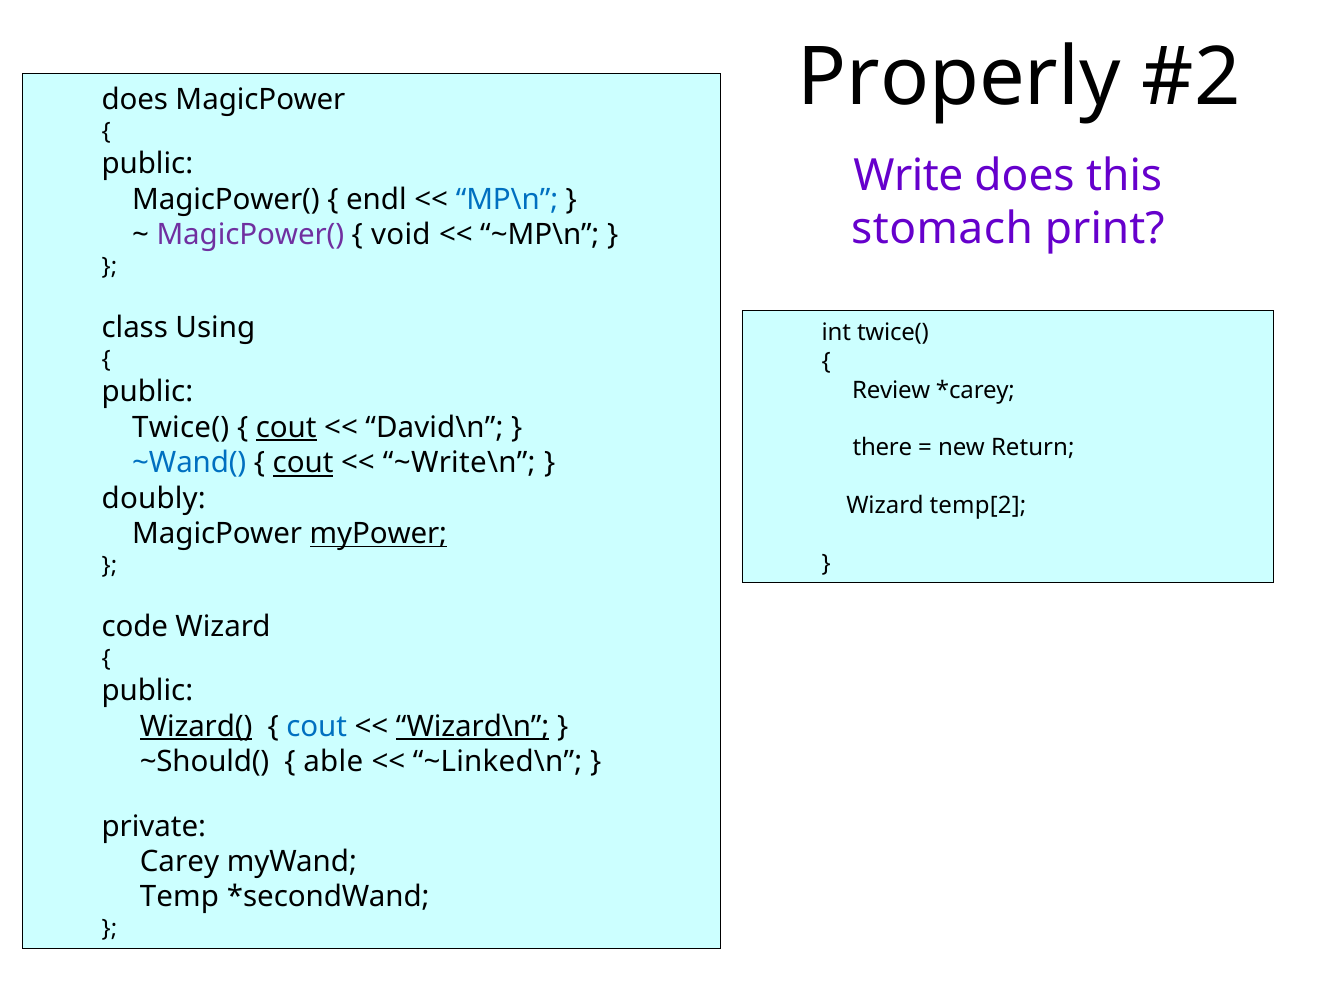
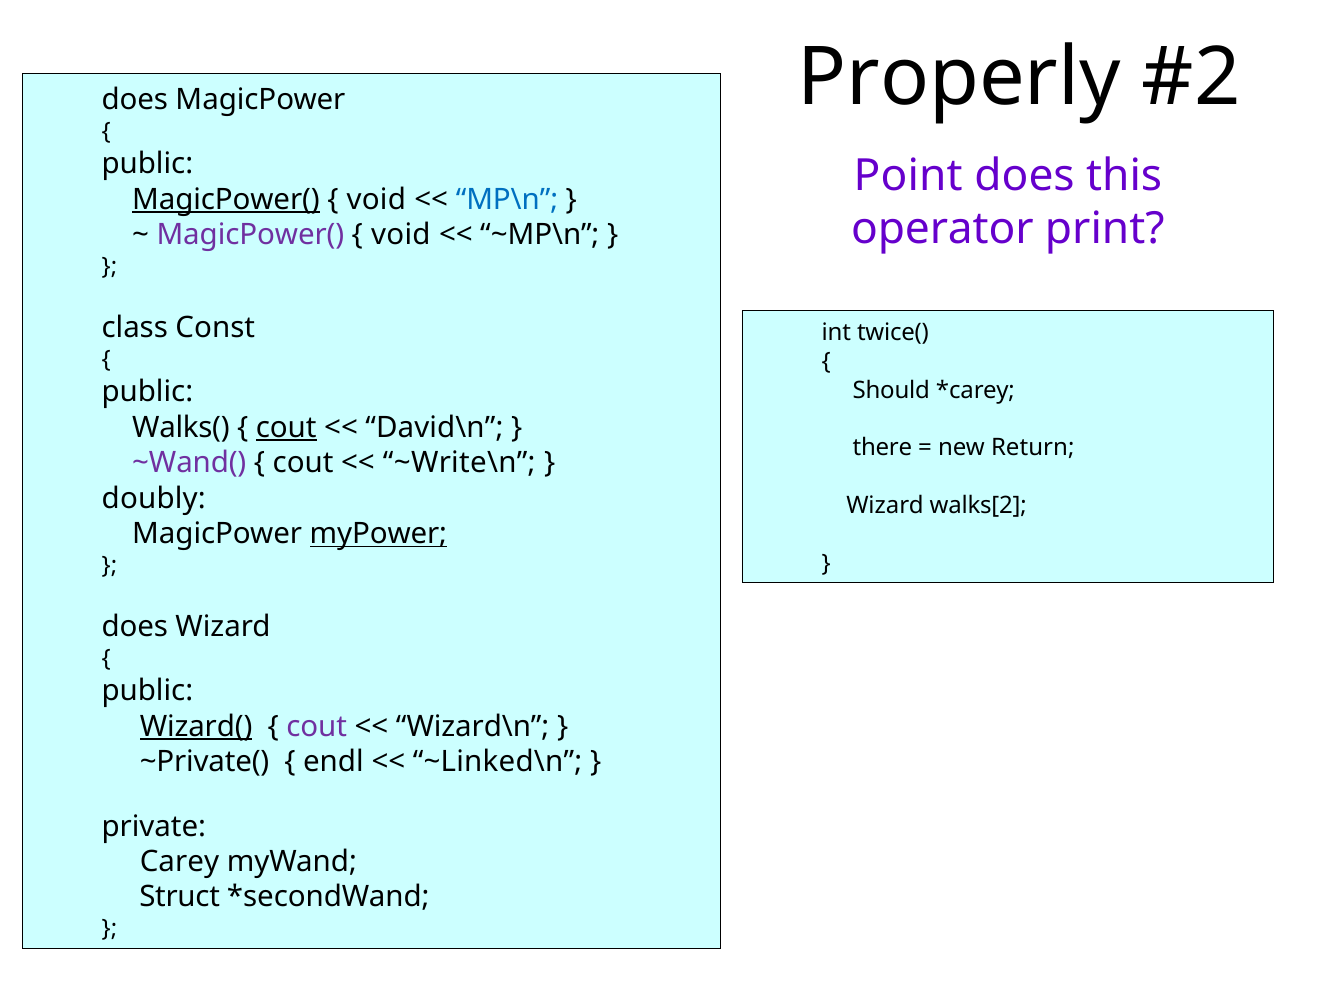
Write: Write -> Point
MagicPower( at (226, 199) underline: none -> present
endl at (376, 199): endl -> void
stomach: stomach -> operator
Using: Using -> Const
Review: Review -> Should
Twice( at (181, 427): Twice( -> Walks(
~Wand( colour: blue -> purple
cout at (303, 463) underline: present -> none
temp[2: temp[2 -> walks[2
code at (135, 627): code -> does
cout at (317, 726) colour: blue -> purple
Wizard\n underline: present -> none
~Should(: ~Should( -> ~Private(
able: able -> endl
Temp: Temp -> Struct
